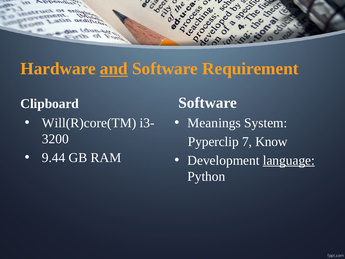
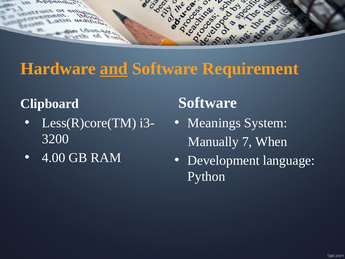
Will(R)core(TM: Will(R)core(TM -> Less(R)core(TM
Pyperclip: Pyperclip -> Manually
Know: Know -> When
9.44: 9.44 -> 4.00
language underline: present -> none
